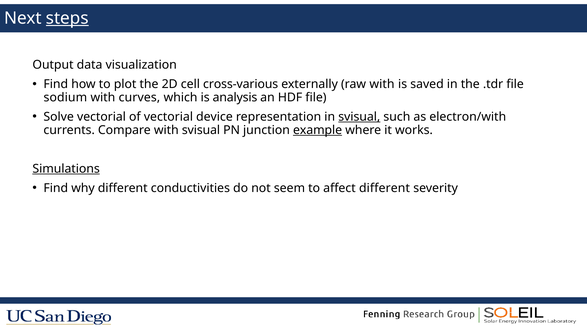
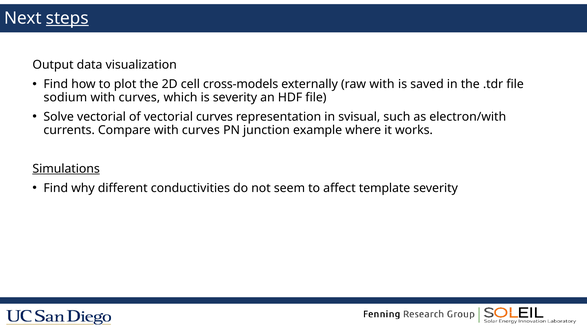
cross-various: cross-various -> cross-models
is analysis: analysis -> severity
vectorial device: device -> curves
svisual at (359, 117) underline: present -> none
Compare with svisual: svisual -> curves
example underline: present -> none
affect different: different -> template
